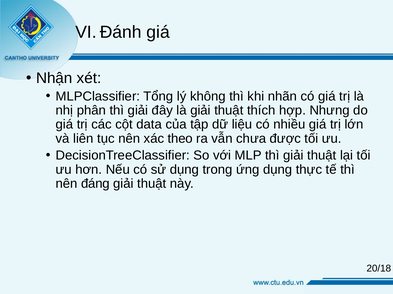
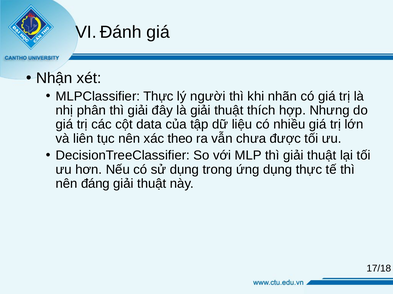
MLPClassifier Tổng: Tổng -> Thực
không: không -> người
20/18: 20/18 -> 17/18
